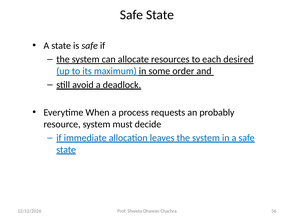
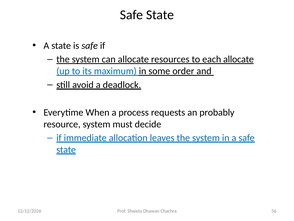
each desired: desired -> allocate
